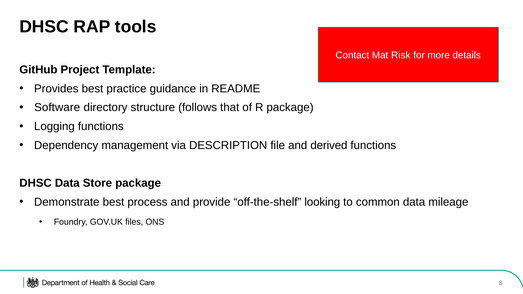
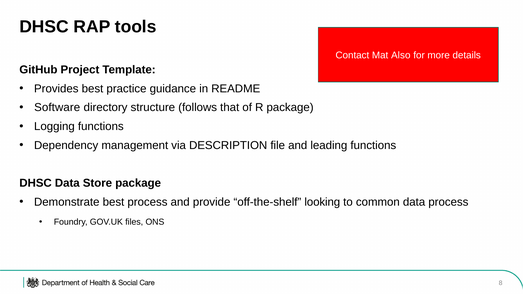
Risk: Risk -> Also
derived: derived -> leading
data mileage: mileage -> process
